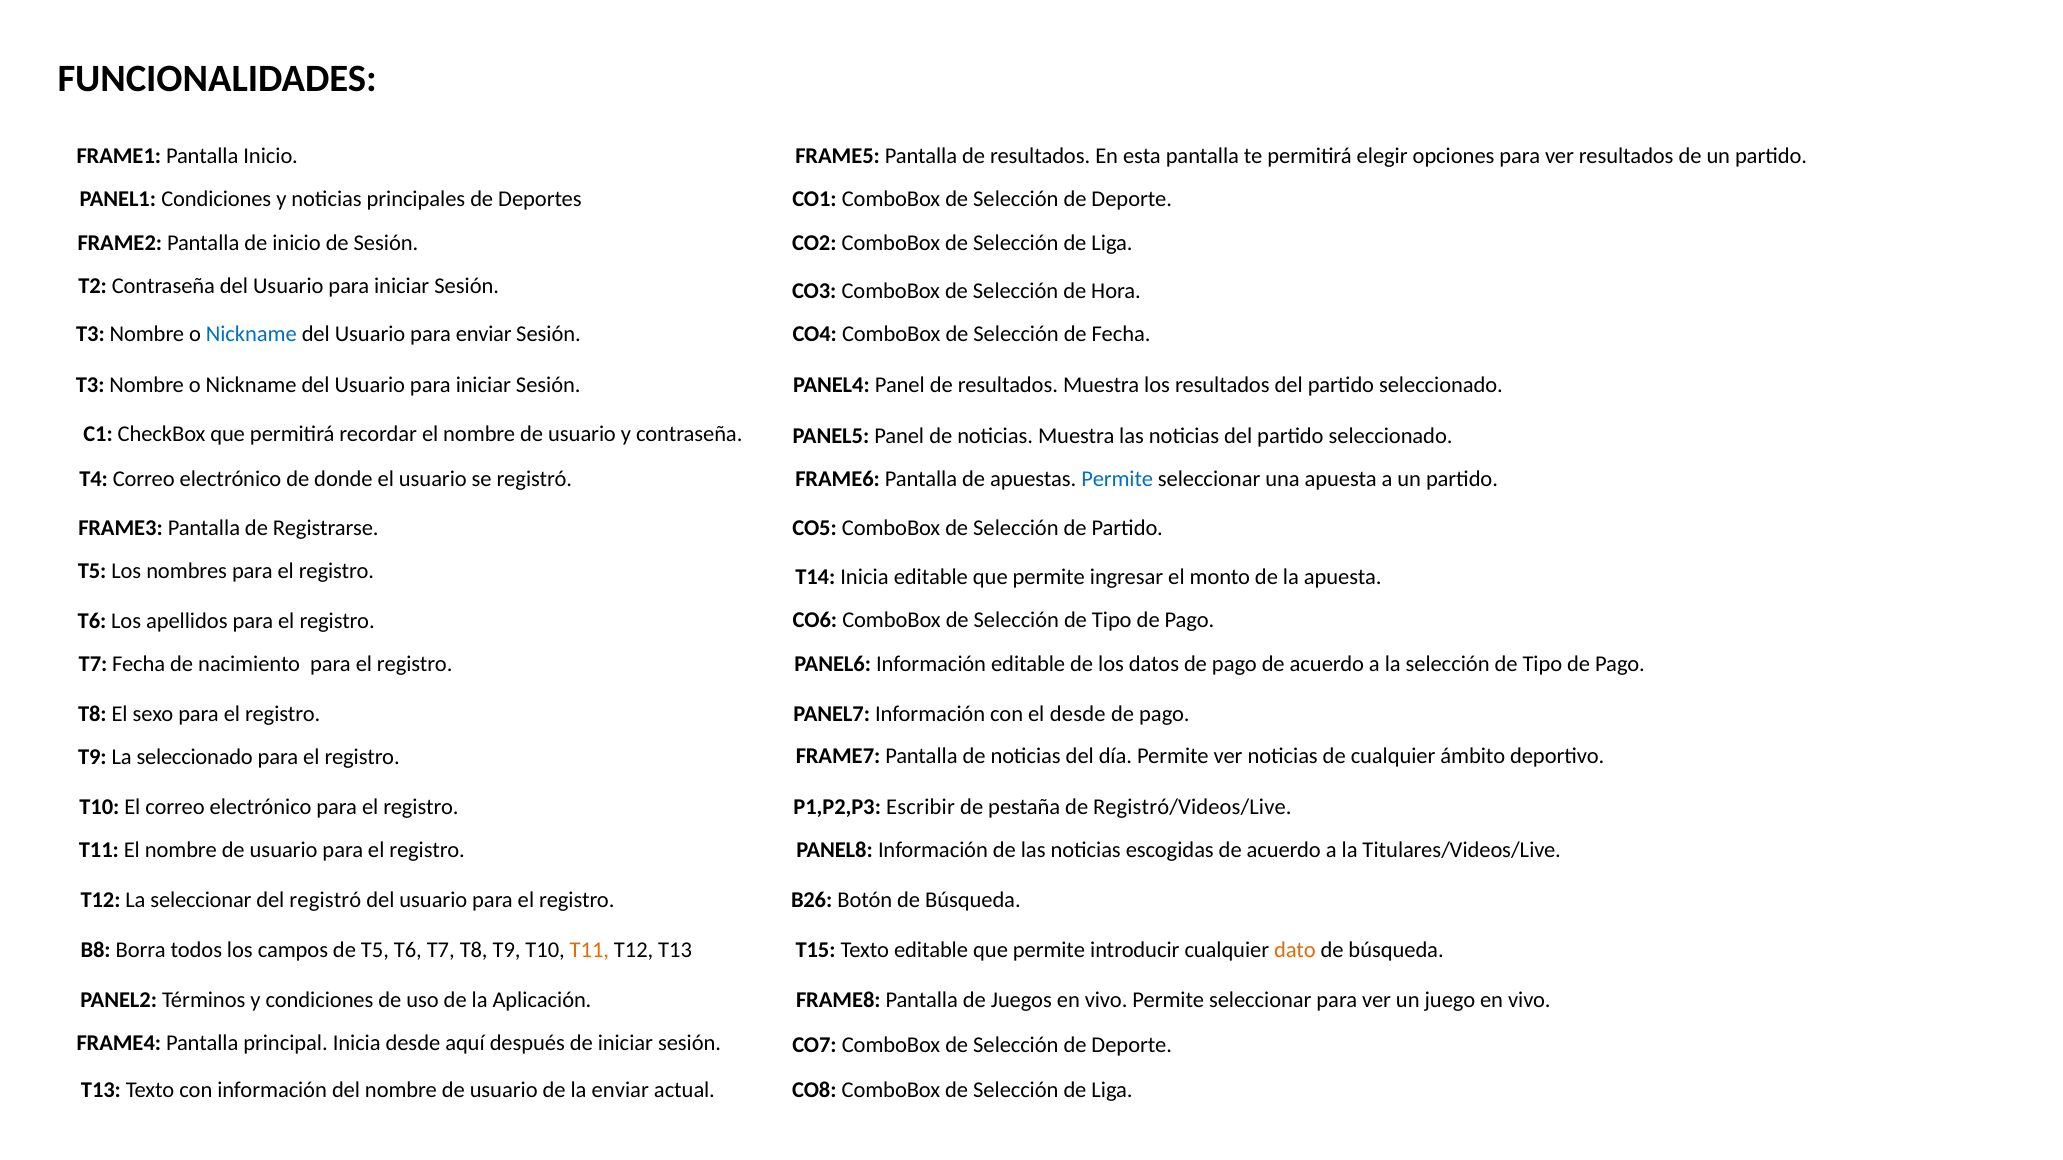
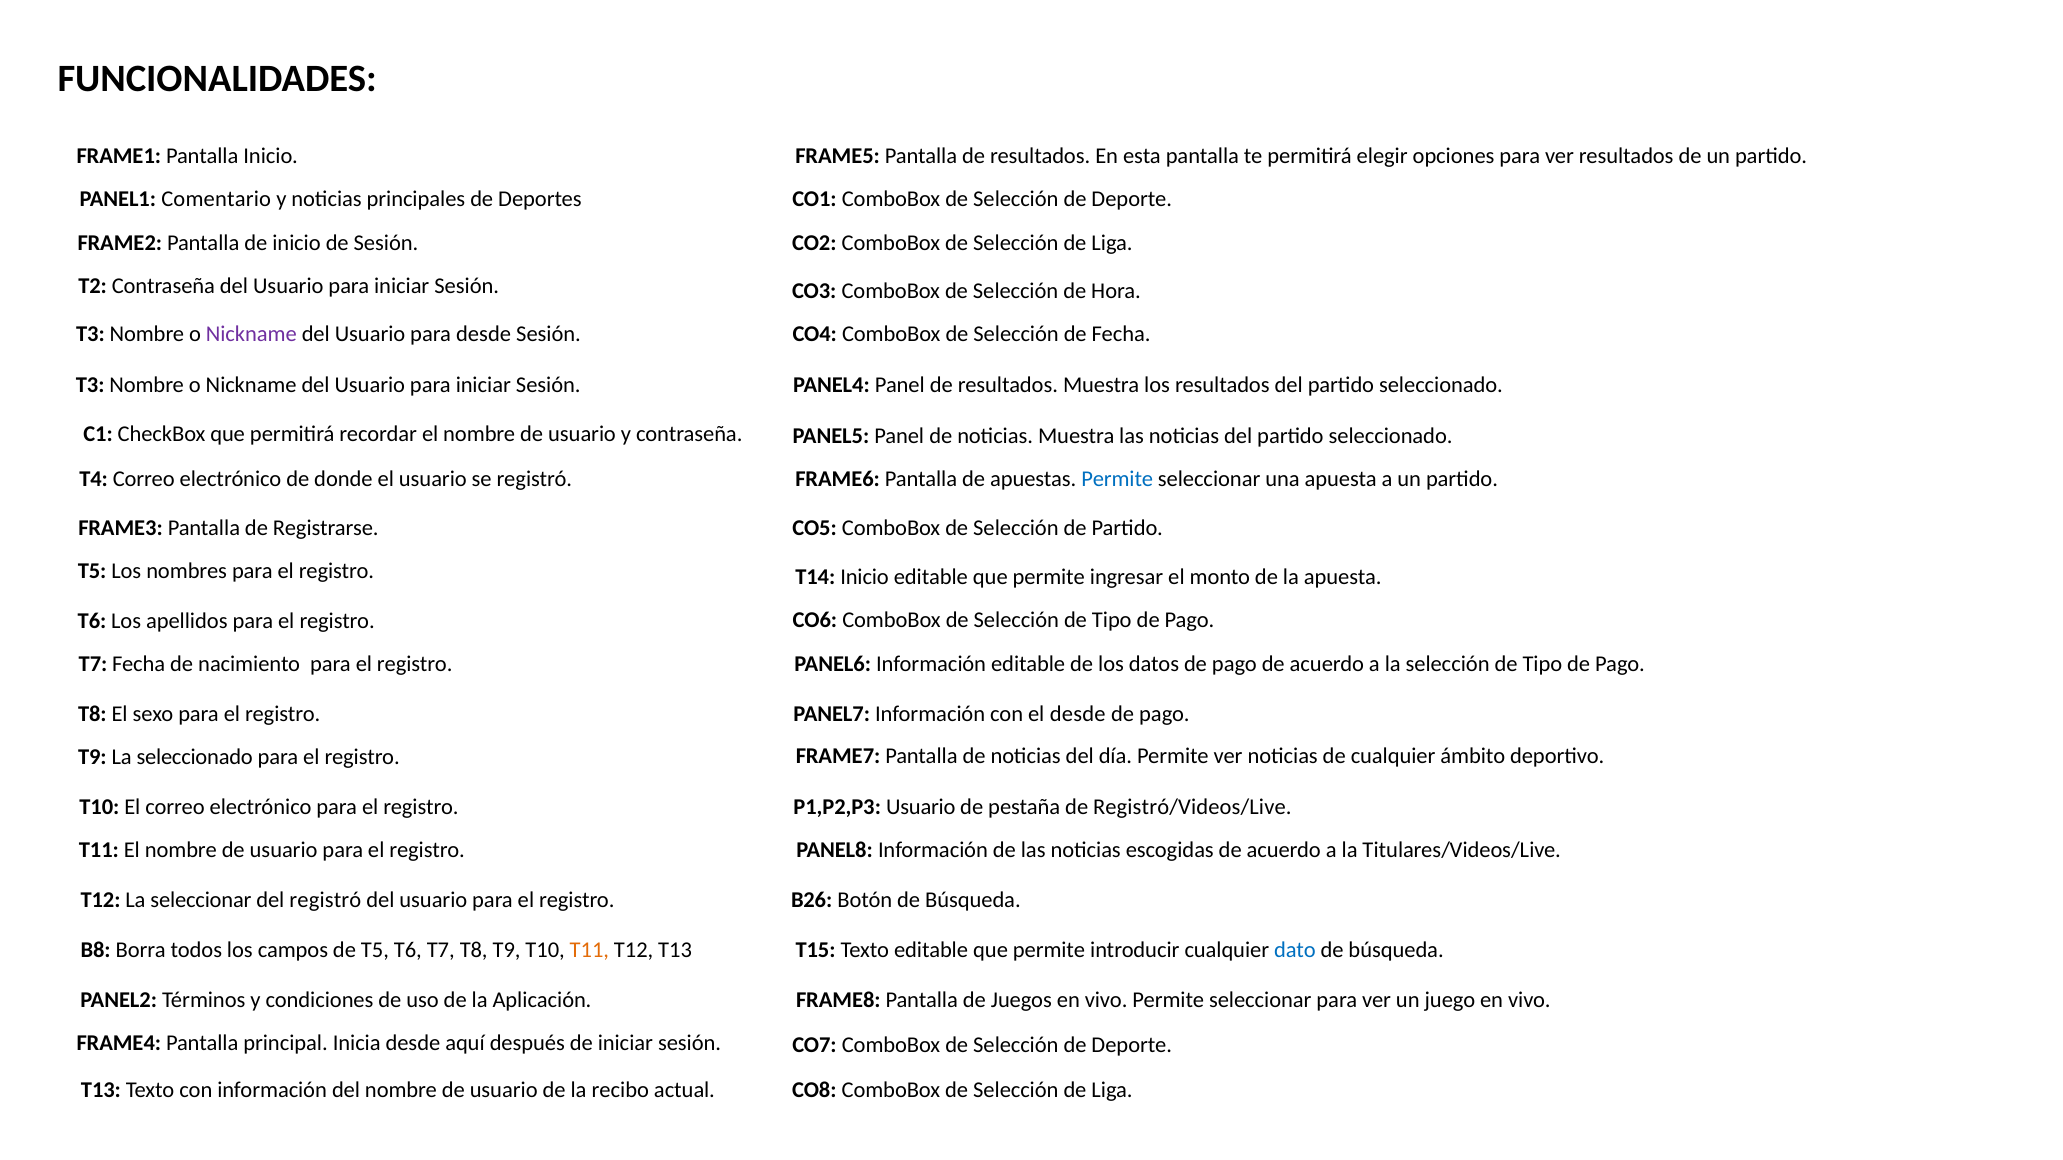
PANEL1 Condiciones: Condiciones -> Comentario
Nickname at (251, 335) colour: blue -> purple
para enviar: enviar -> desde
T14 Inicia: Inicia -> Inicio
P1,P2,P3 Escribir: Escribir -> Usuario
dato colour: orange -> blue
la enviar: enviar -> recibo
